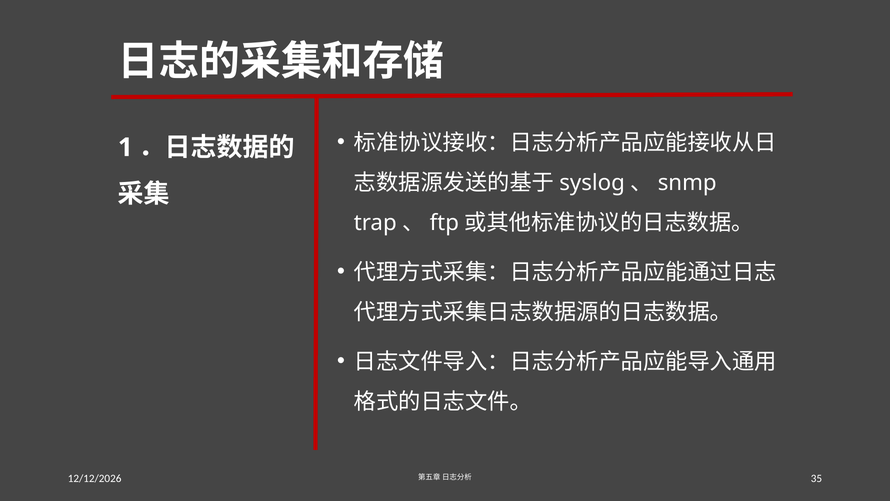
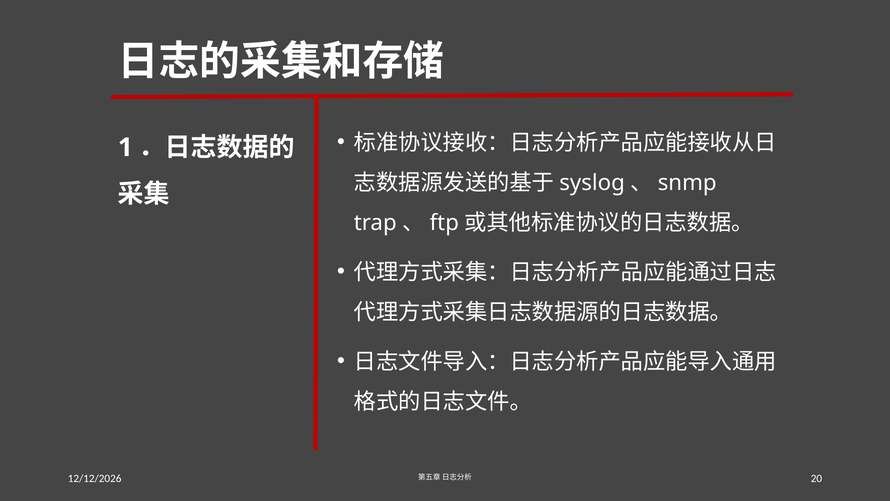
35: 35 -> 20
